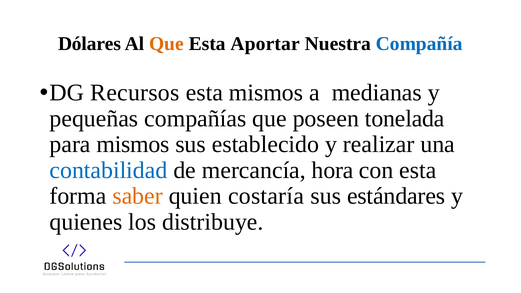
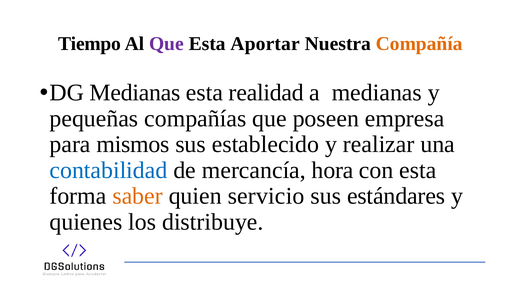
Dólares: Dólares -> Tiempo
Que at (166, 44) colour: orange -> purple
Compañía colour: blue -> orange
DG Recursos: Recursos -> Medianas
esta mismos: mismos -> realidad
tonelada: tonelada -> empresa
costaría: costaría -> servicio
